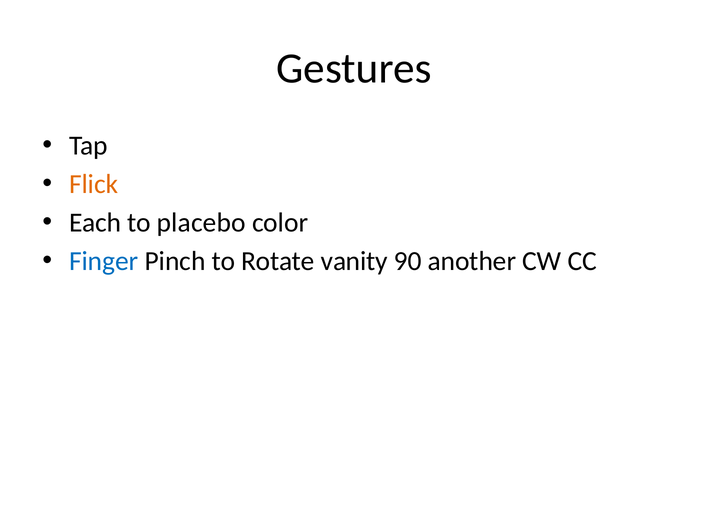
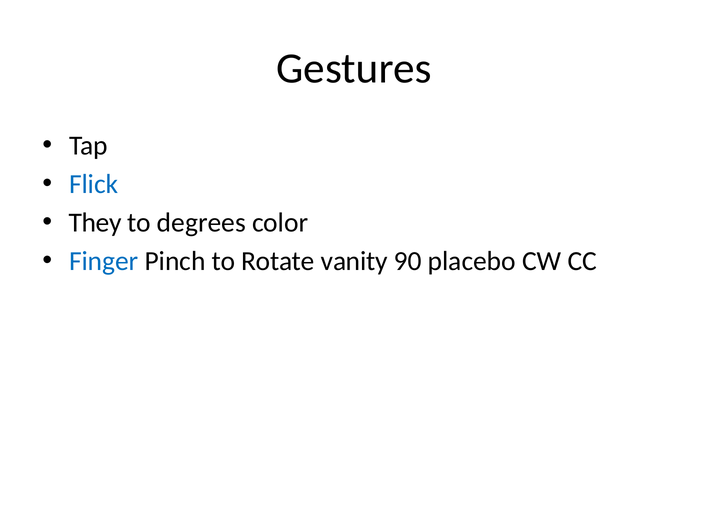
Flick colour: orange -> blue
Each: Each -> They
placebo: placebo -> degrees
another: another -> placebo
